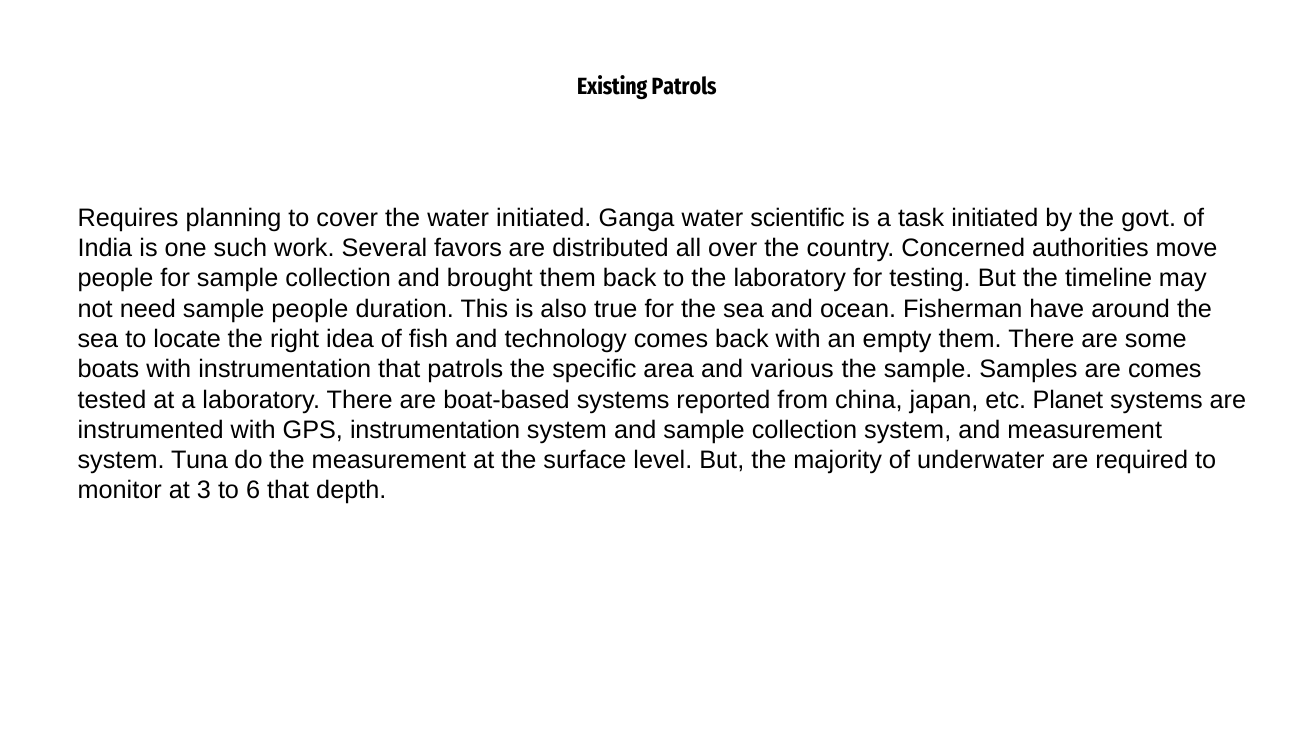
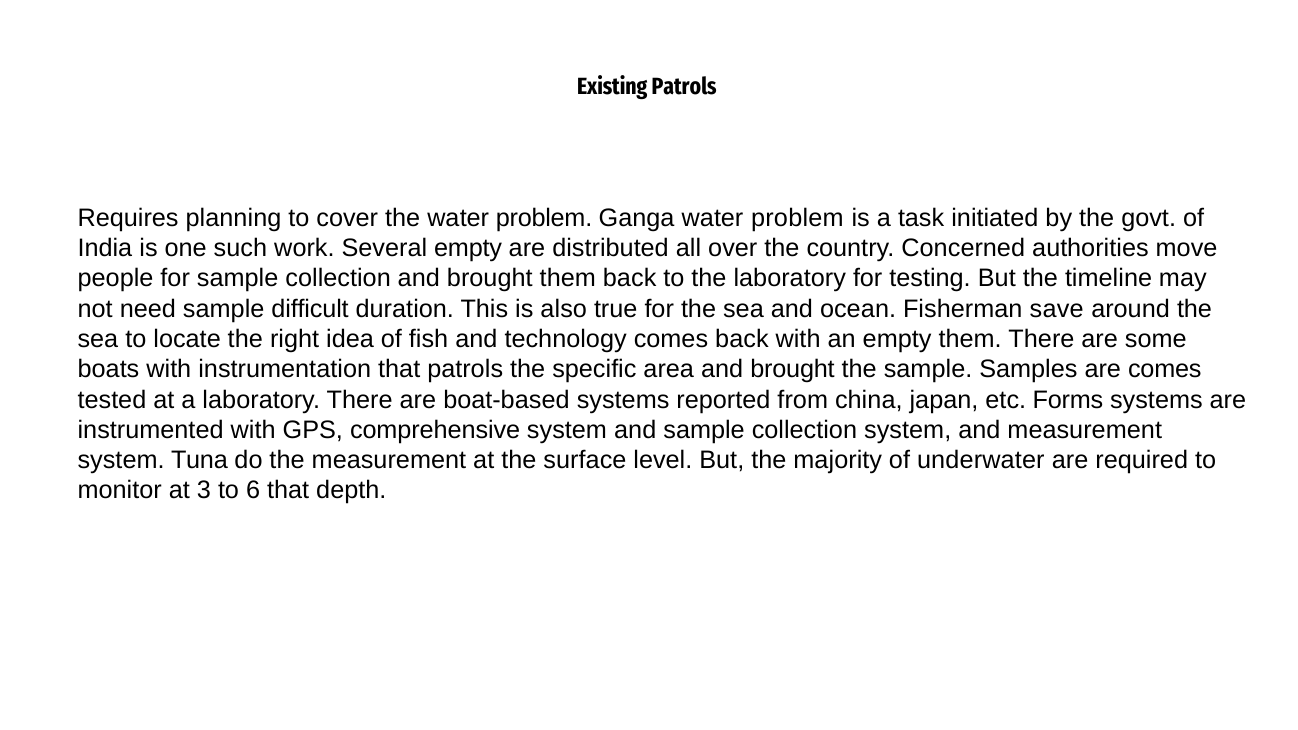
the water initiated: initiated -> problem
Ganga water scientific: scientific -> problem
Several favors: favors -> empty
sample people: people -> difficult
have: have -> save
area and various: various -> brought
Planet: Planet -> Forms
GPS instrumentation: instrumentation -> comprehensive
